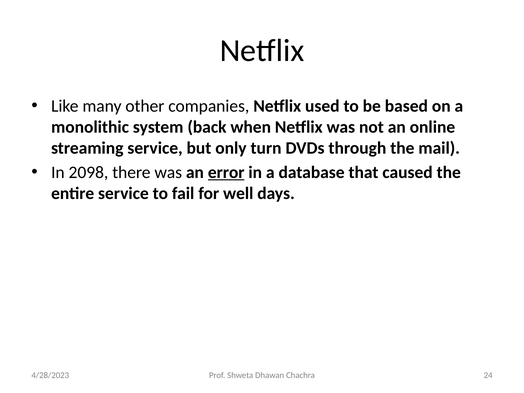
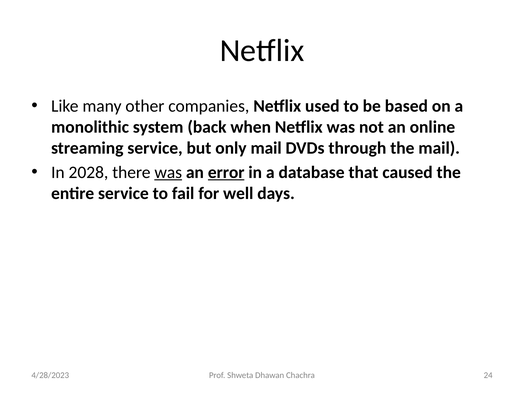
only turn: turn -> mail
2098: 2098 -> 2028
was at (168, 172) underline: none -> present
